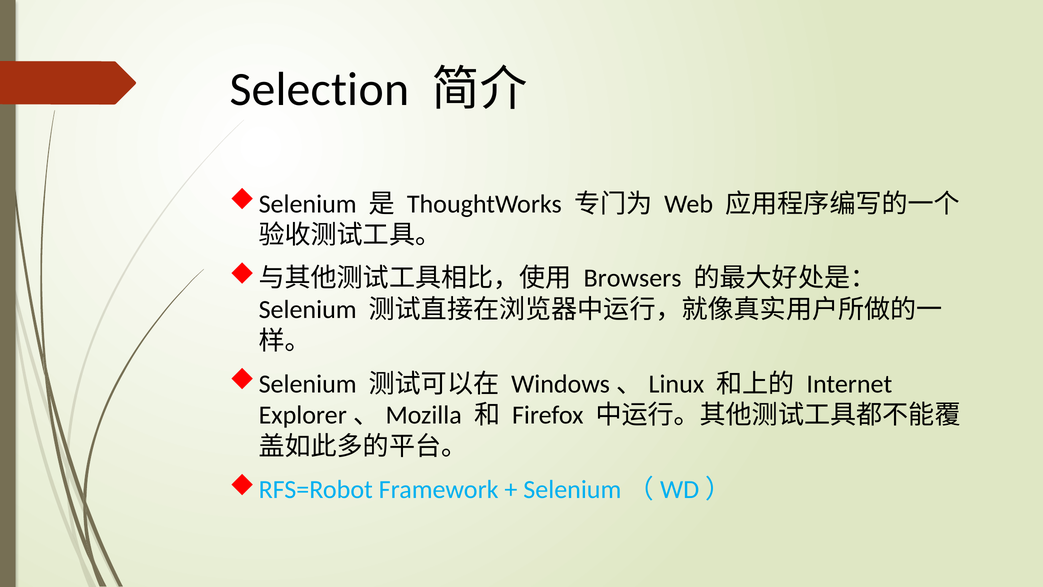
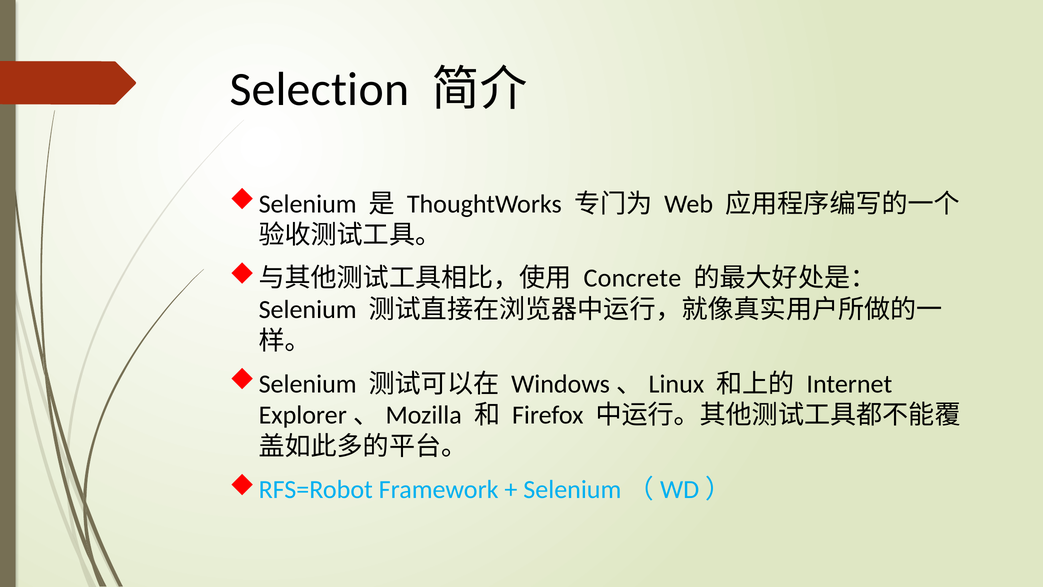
Browsers: Browsers -> Concrete
